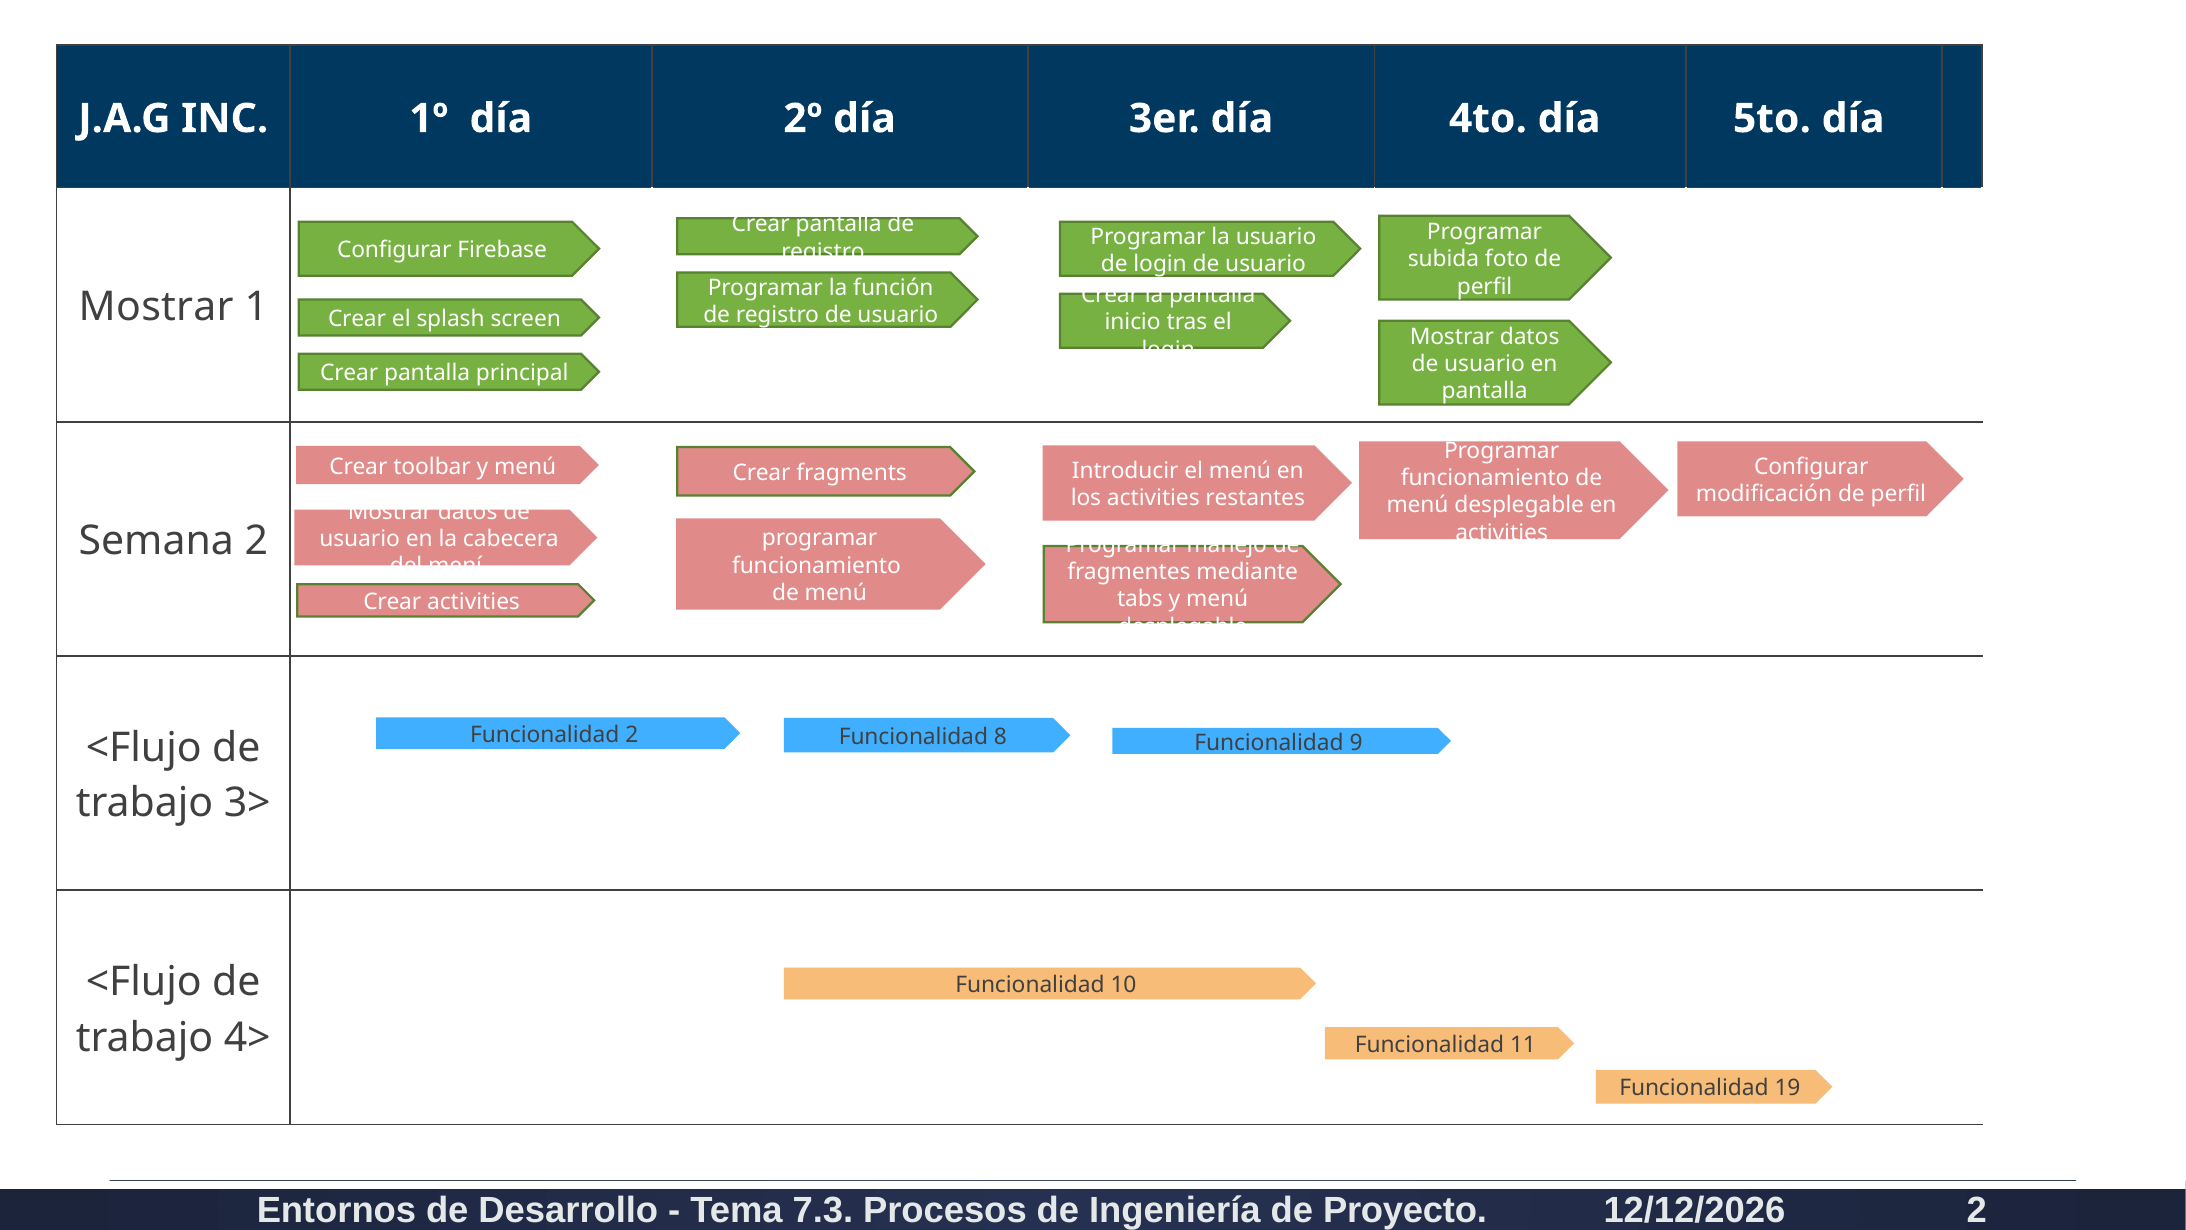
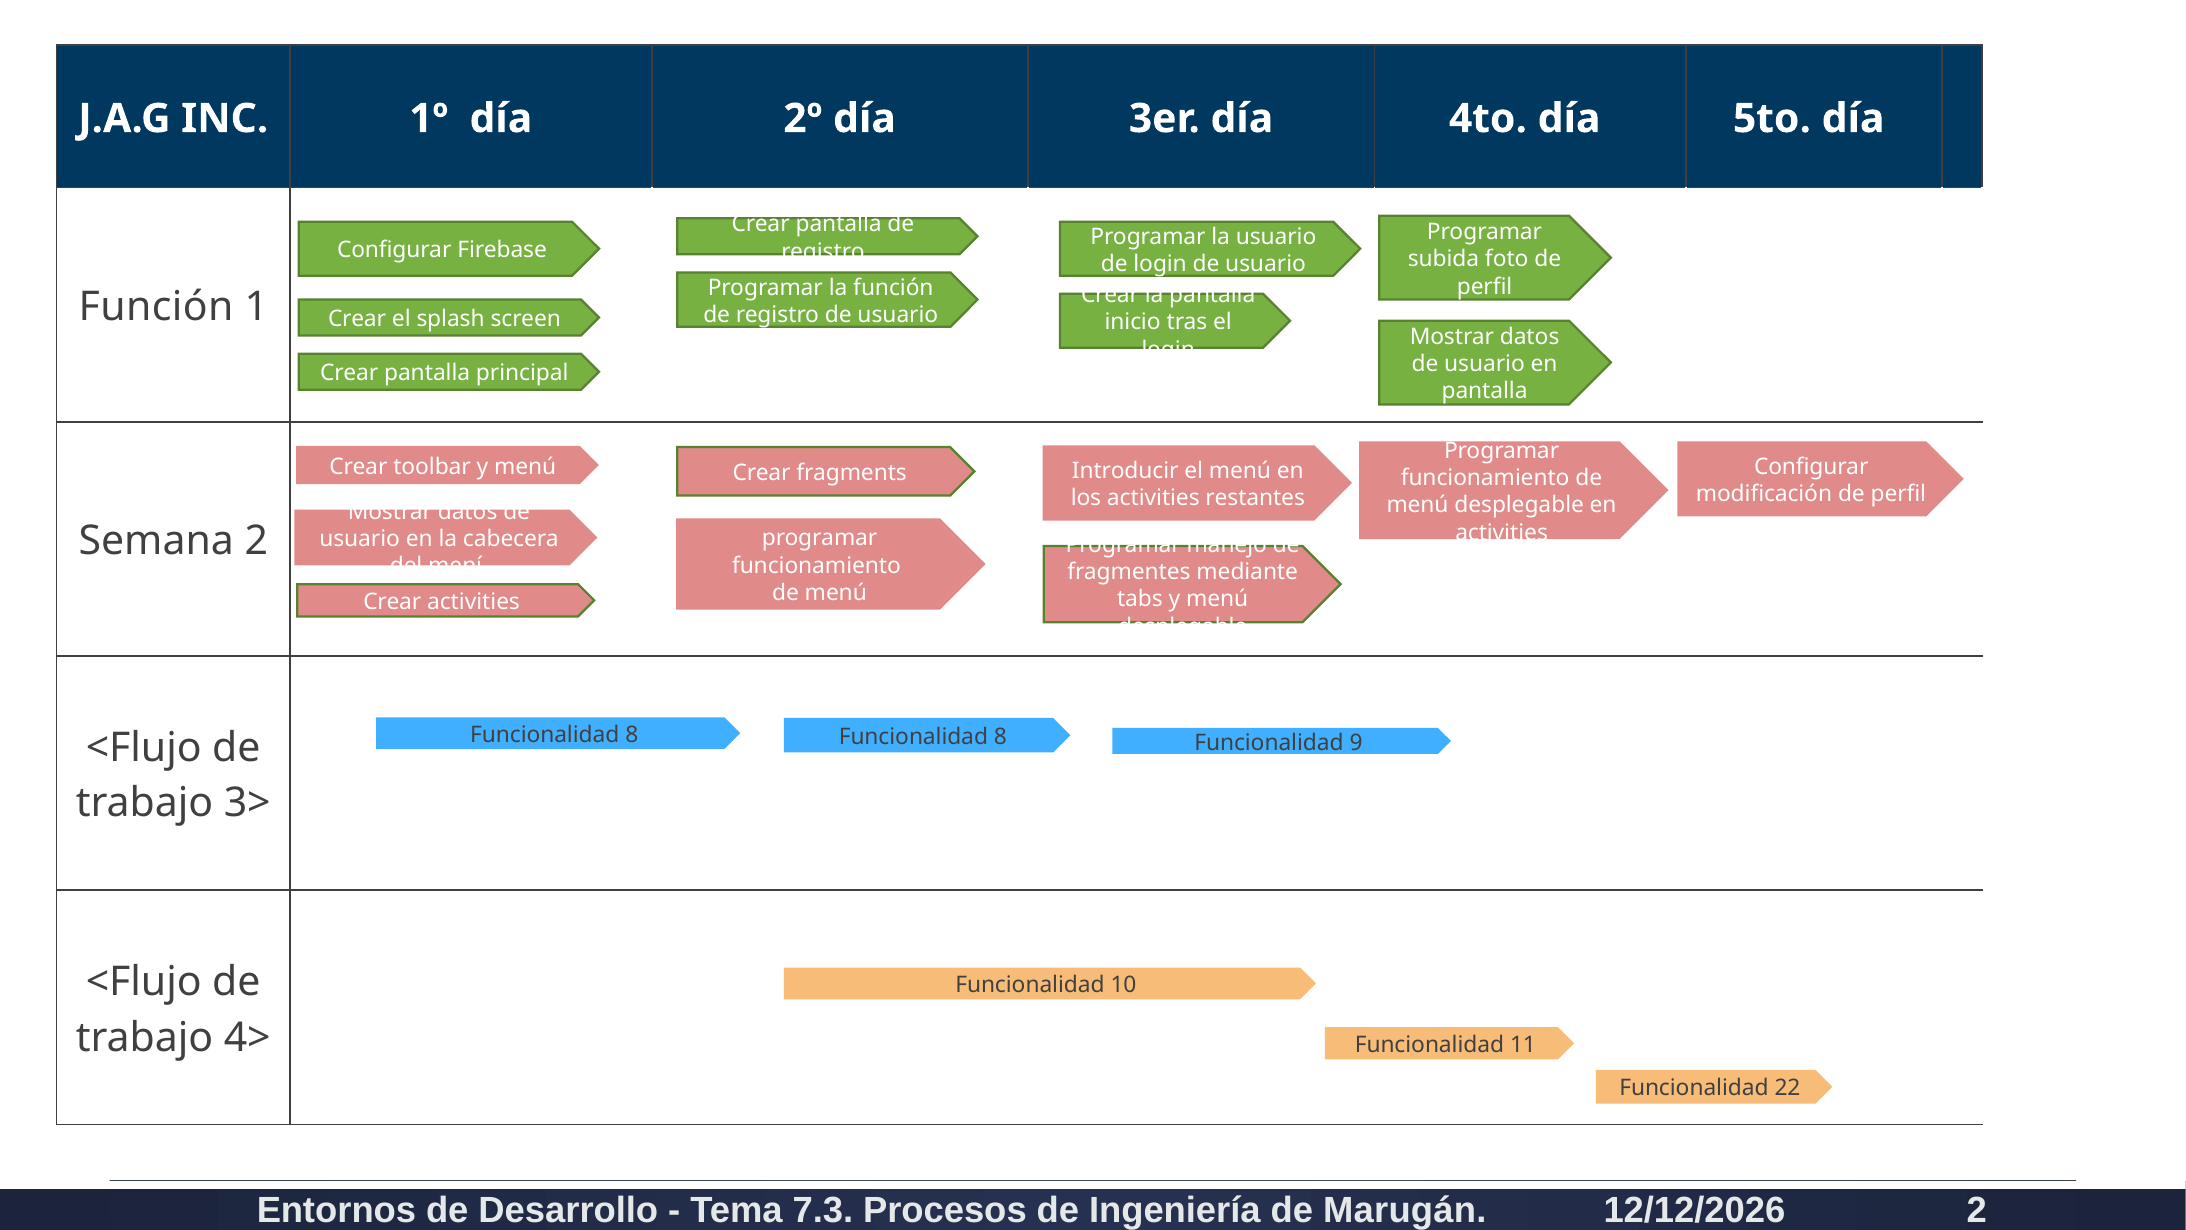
Mostrar at (156, 307): Mostrar -> Función
2 at (632, 734): 2 -> 8
19: 19 -> 22
Proyecto: Proyecto -> Marugán
